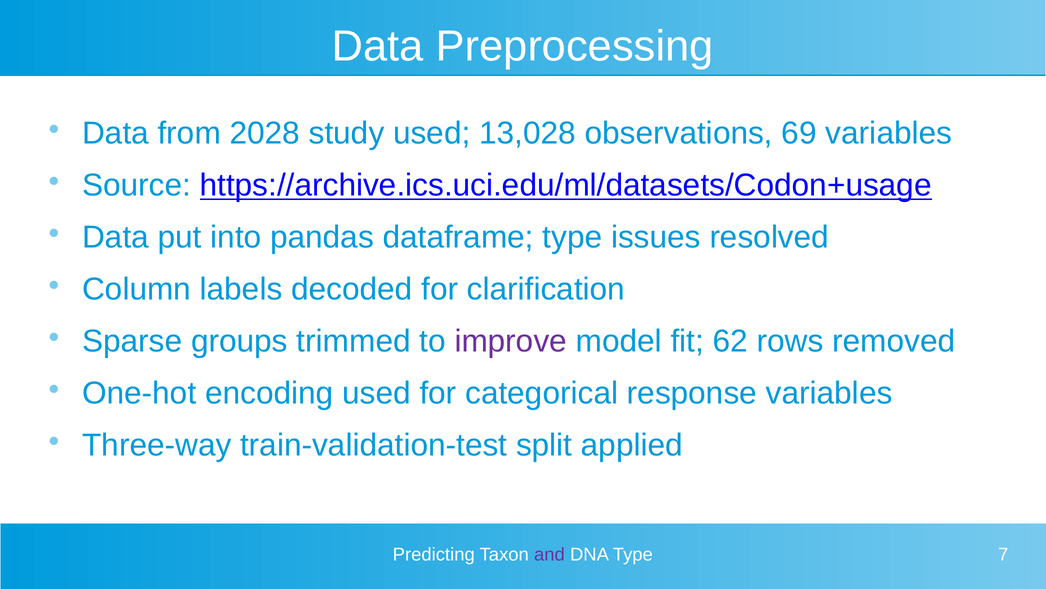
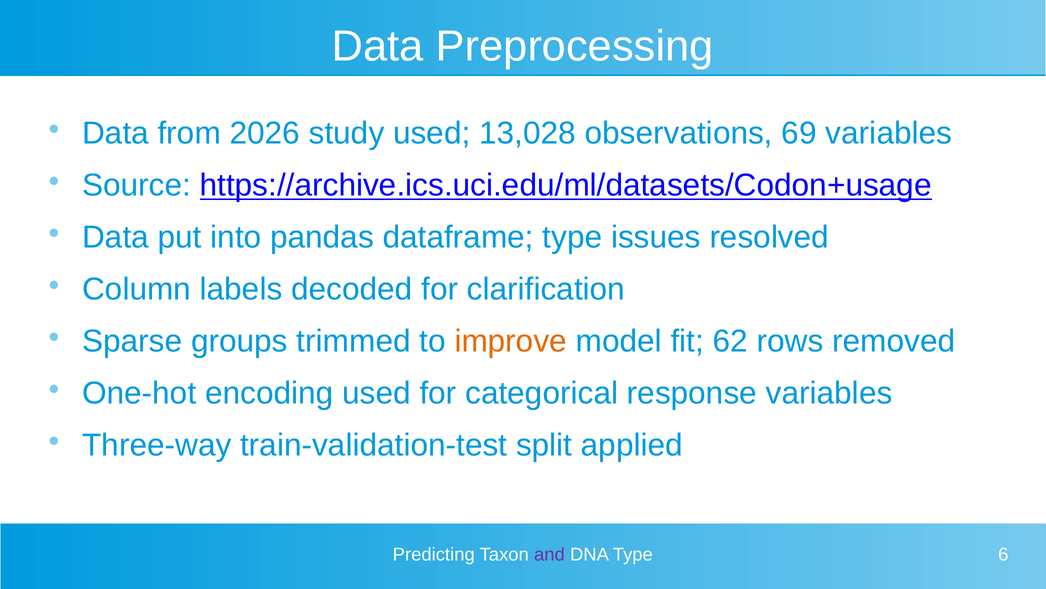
2028: 2028 -> 2026
improve colour: purple -> orange
7: 7 -> 6
